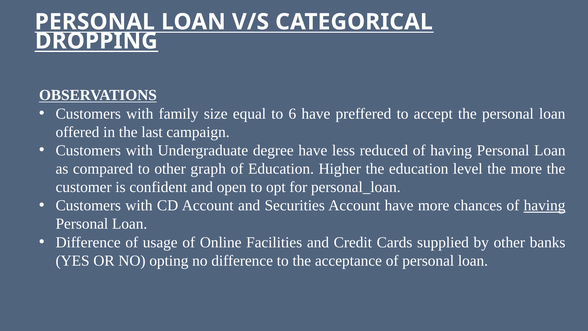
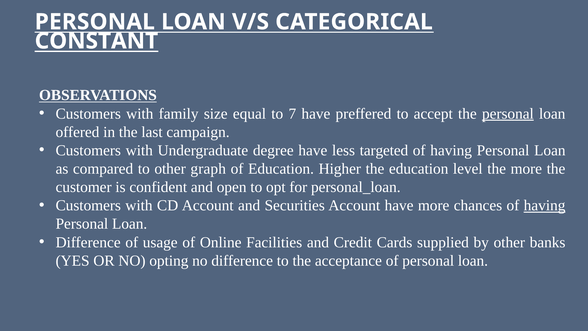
DROPPING: DROPPING -> CONSTANT
6: 6 -> 7
personal at (508, 114) underline: none -> present
reduced: reduced -> targeted
